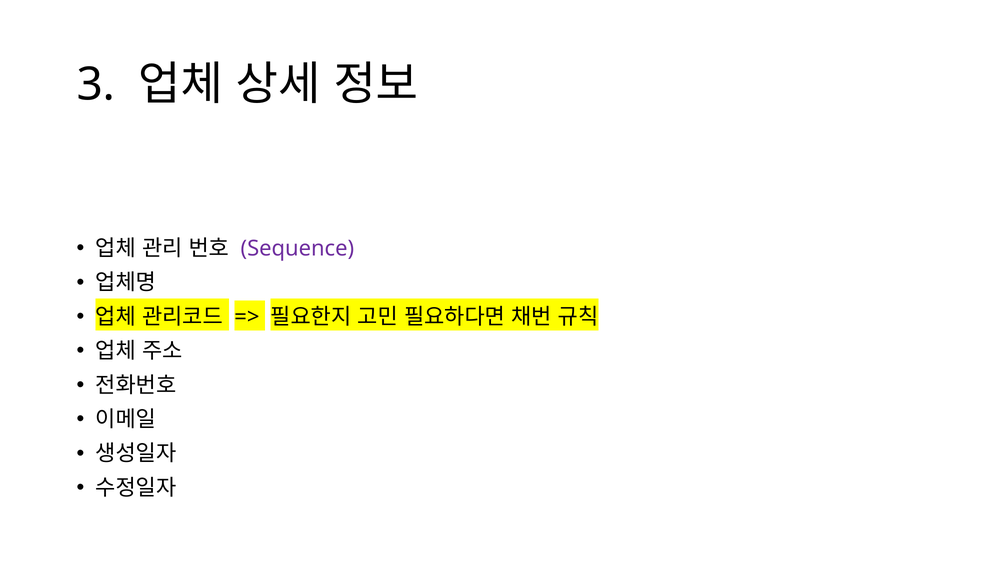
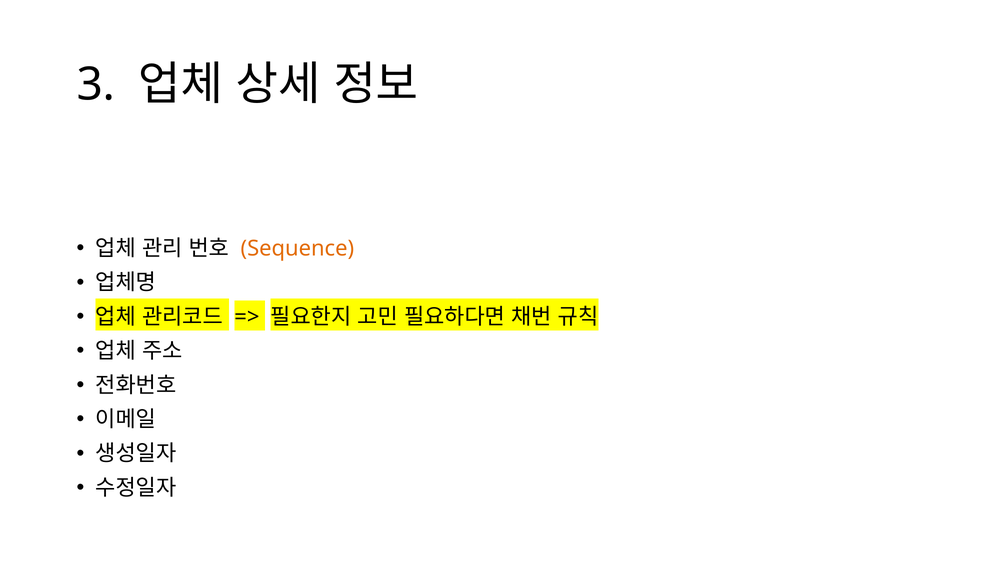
Sequence colour: purple -> orange
